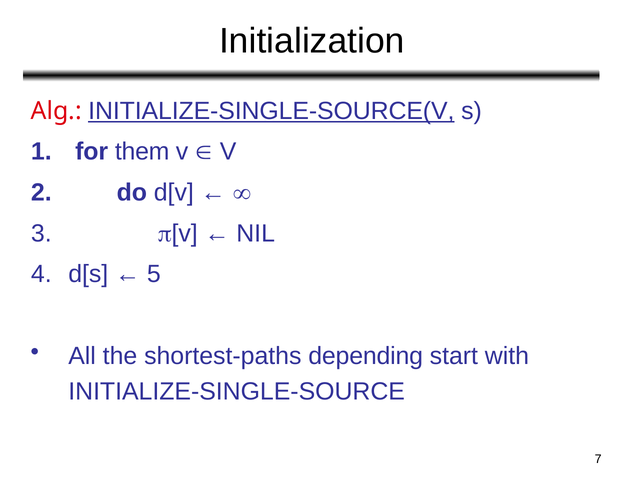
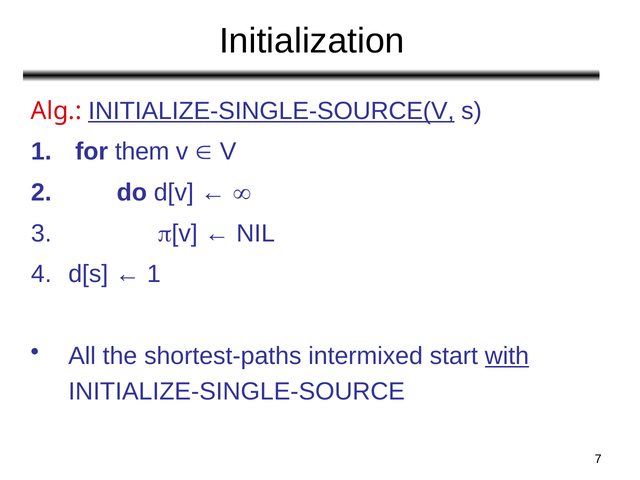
5 at (154, 274): 5 -> 1
depending: depending -> intermixed
with underline: none -> present
